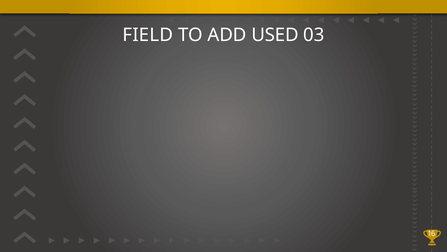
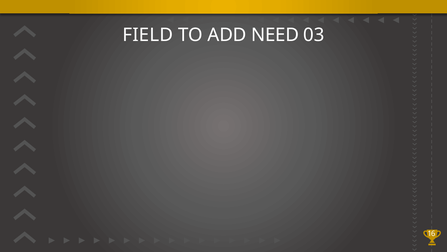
USED: USED -> NEED
